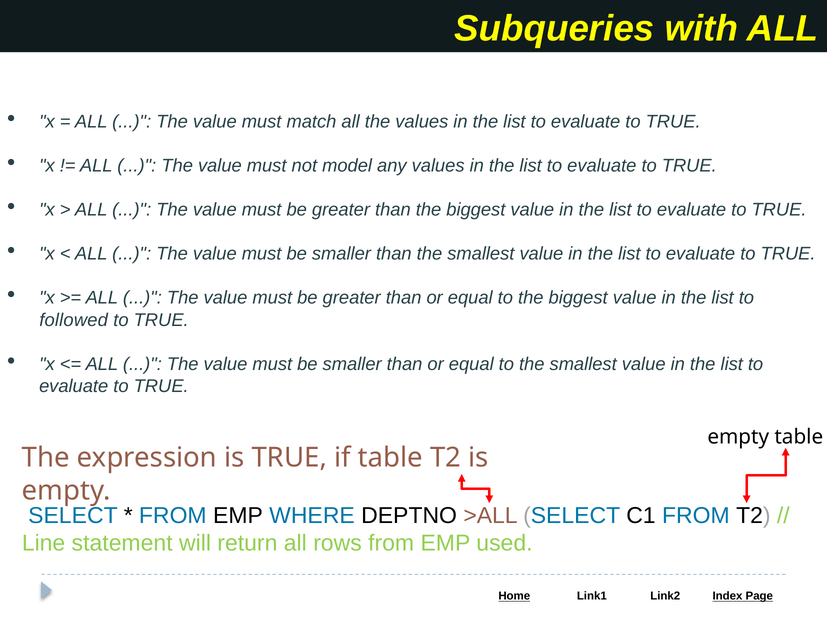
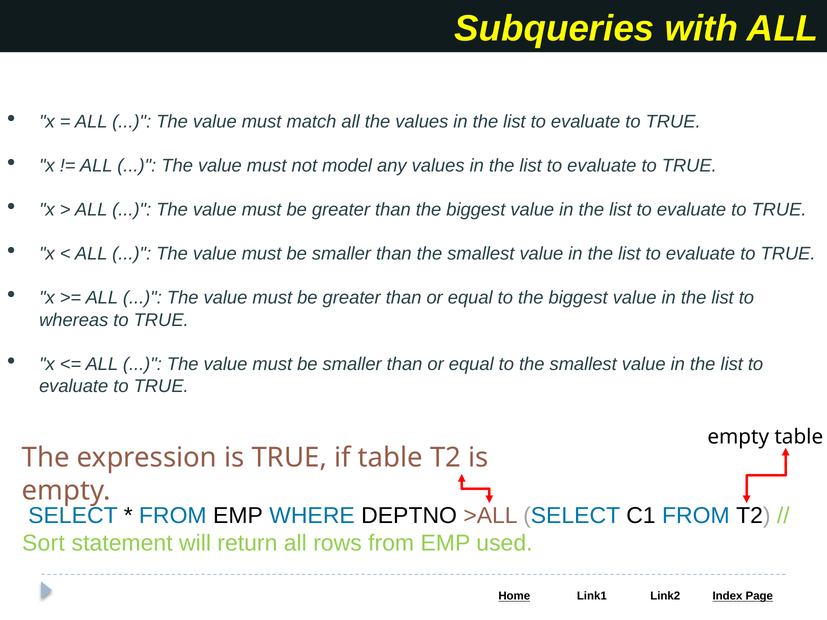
followed: followed -> whereas
Line: Line -> Sort
